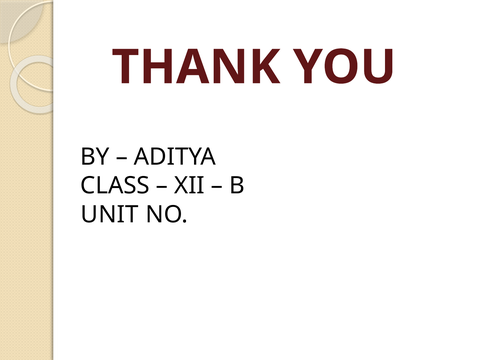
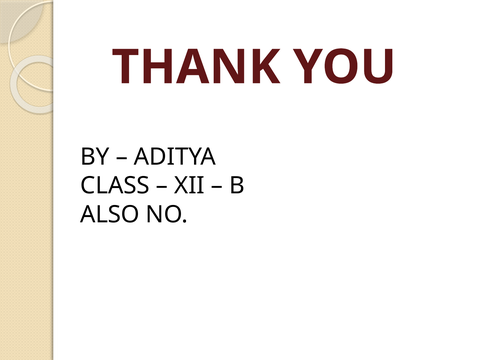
UNIT: UNIT -> ALSO
